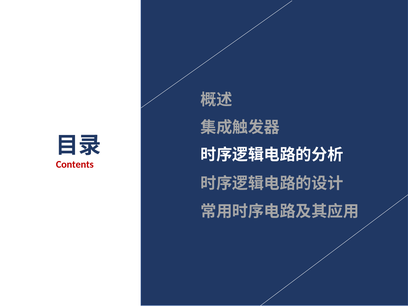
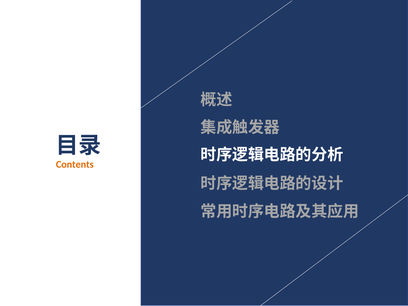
Contents colour: red -> orange
